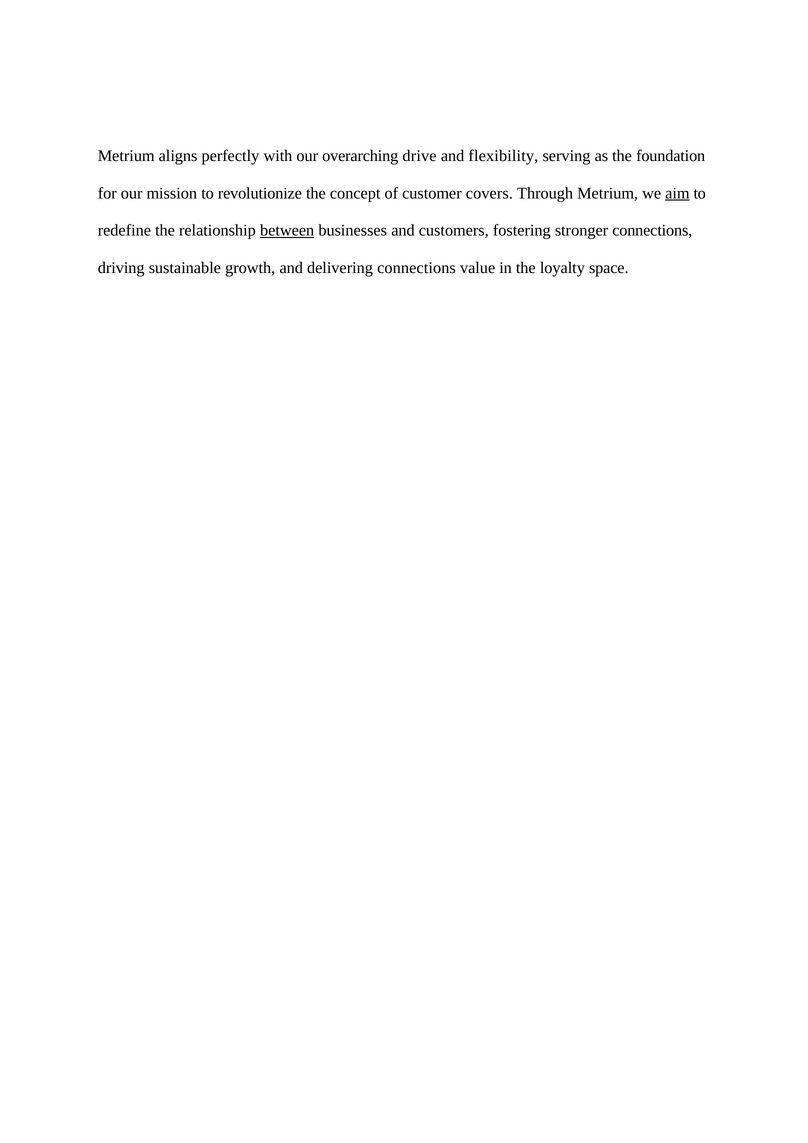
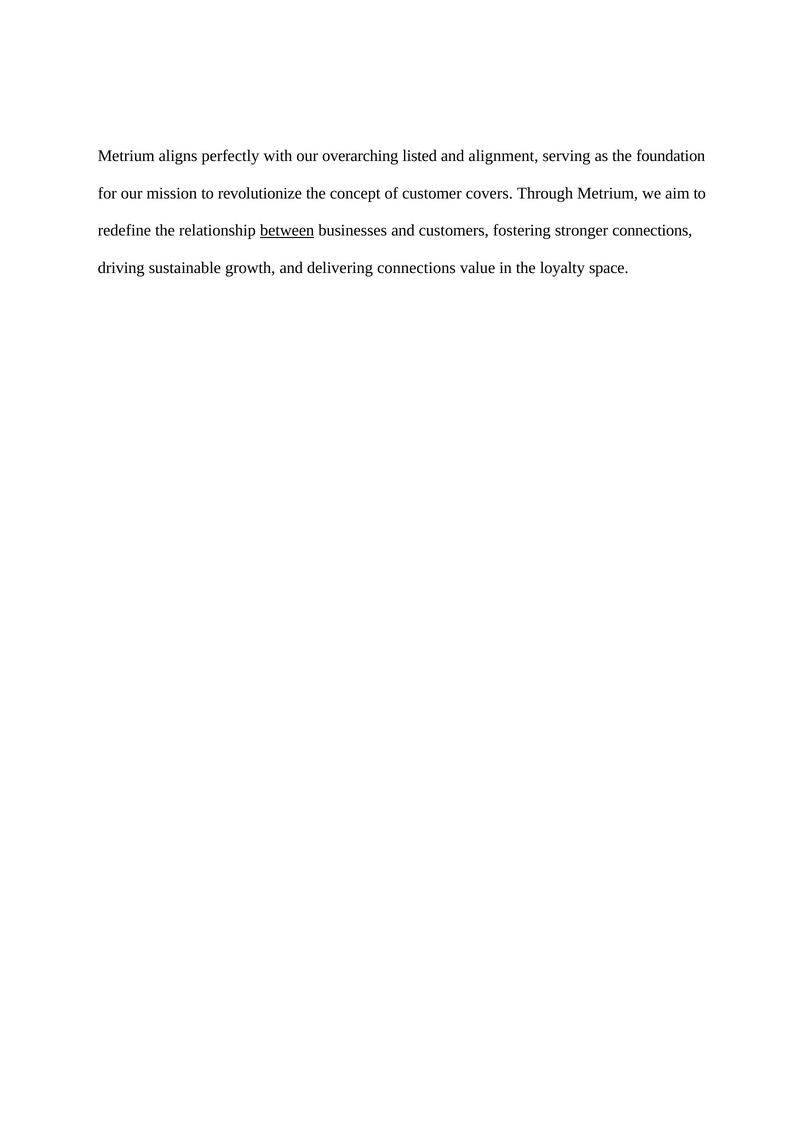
drive: drive -> listed
flexibility: flexibility -> alignment
aim underline: present -> none
